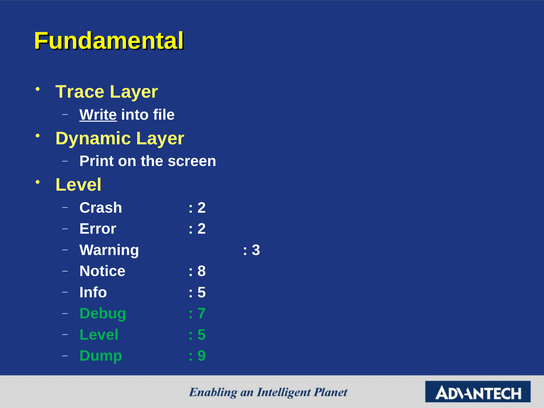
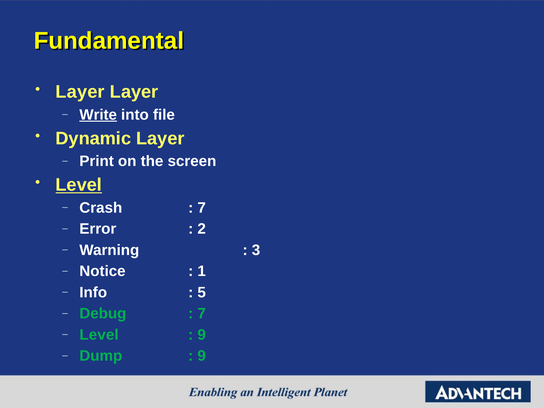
Trace at (80, 92): Trace -> Layer
Level at (79, 185) underline: none -> present
2 at (202, 208): 2 -> 7
8: 8 -> 1
5 at (202, 335): 5 -> 9
